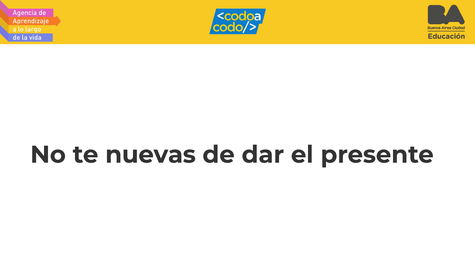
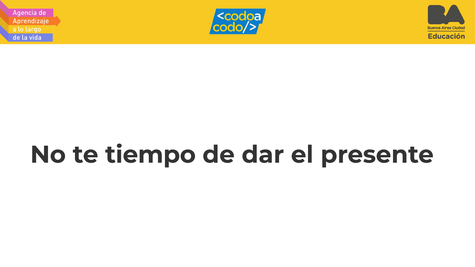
nuevas: nuevas -> tiempo
